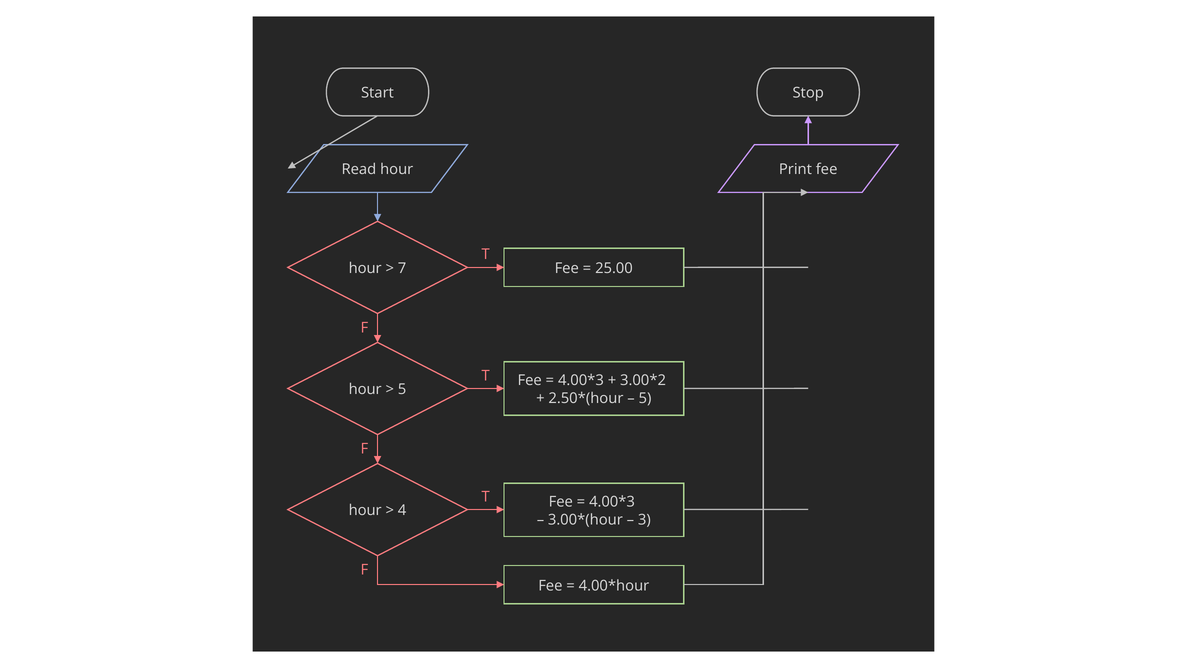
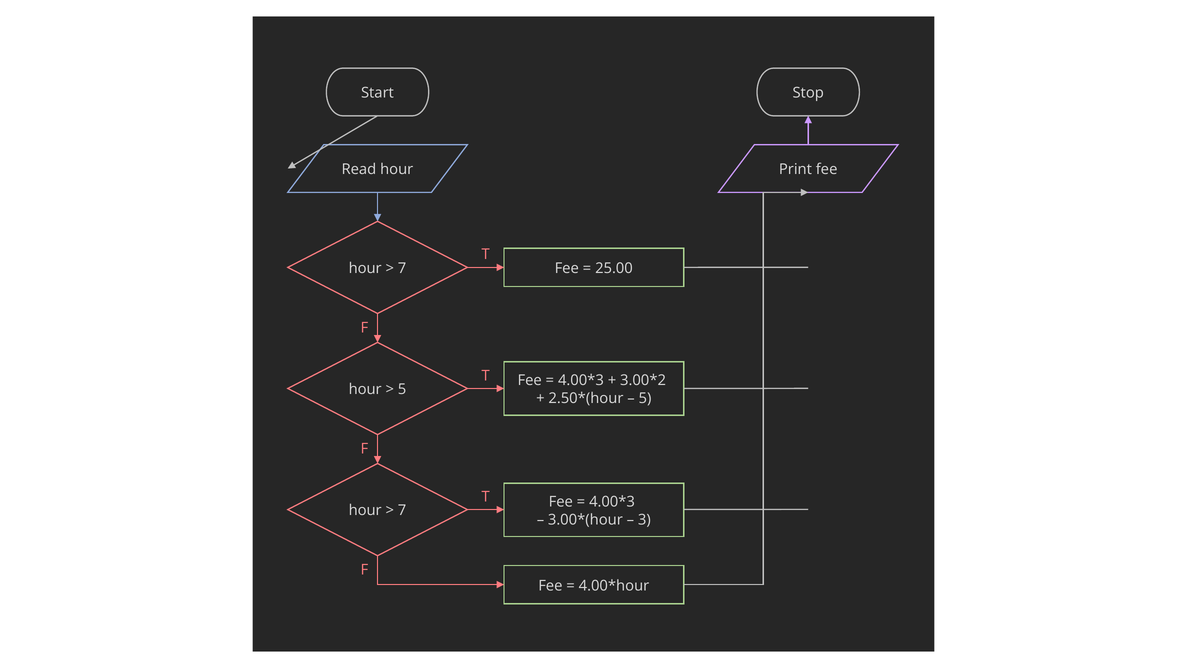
4 at (402, 510): 4 -> 7
